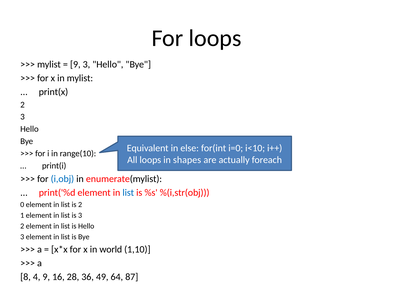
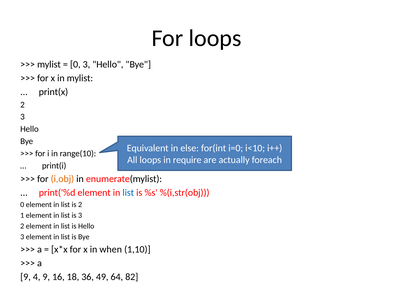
9 at (75, 64): 9 -> 0
shapes: shapes -> require
i,obj colour: blue -> orange
world: world -> when
8 at (26, 277): 8 -> 9
28: 28 -> 18
87: 87 -> 82
